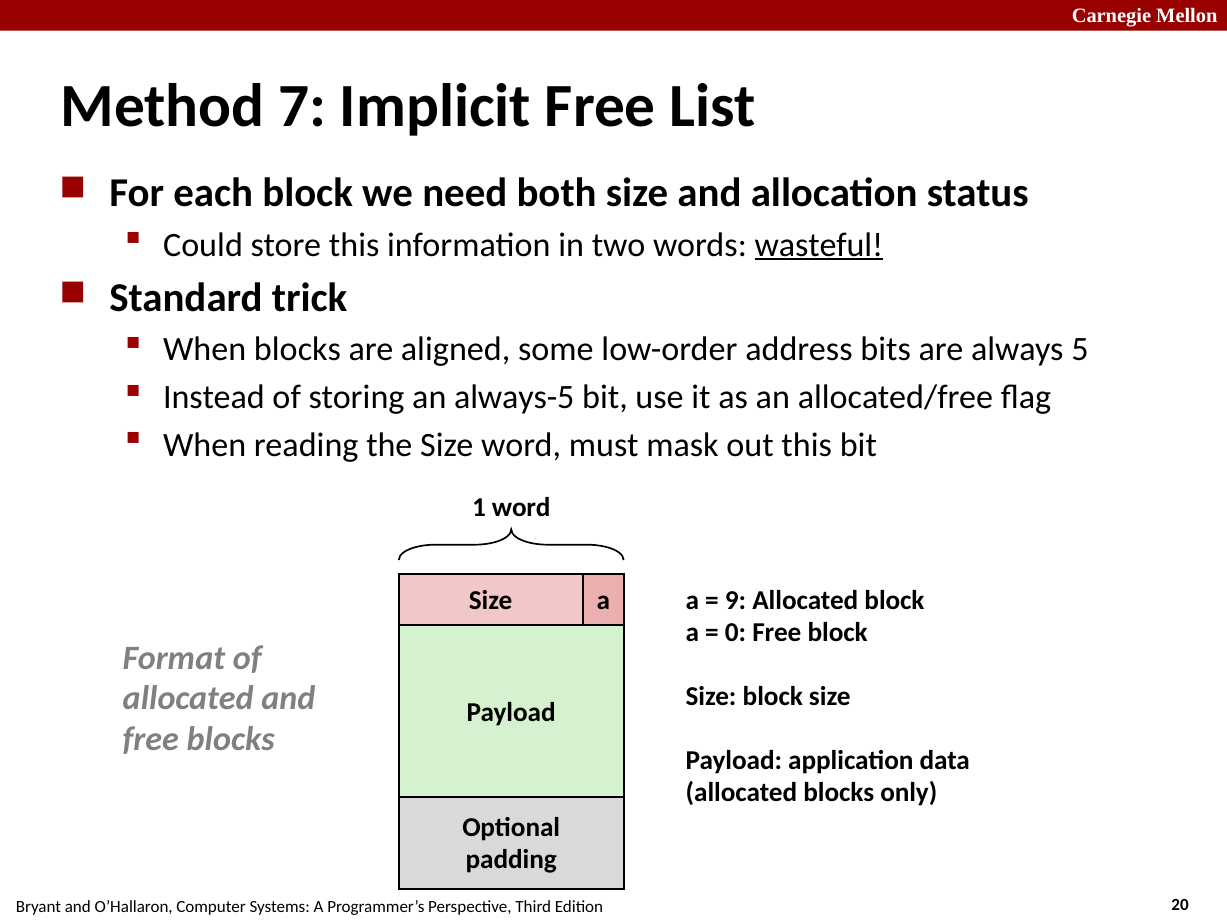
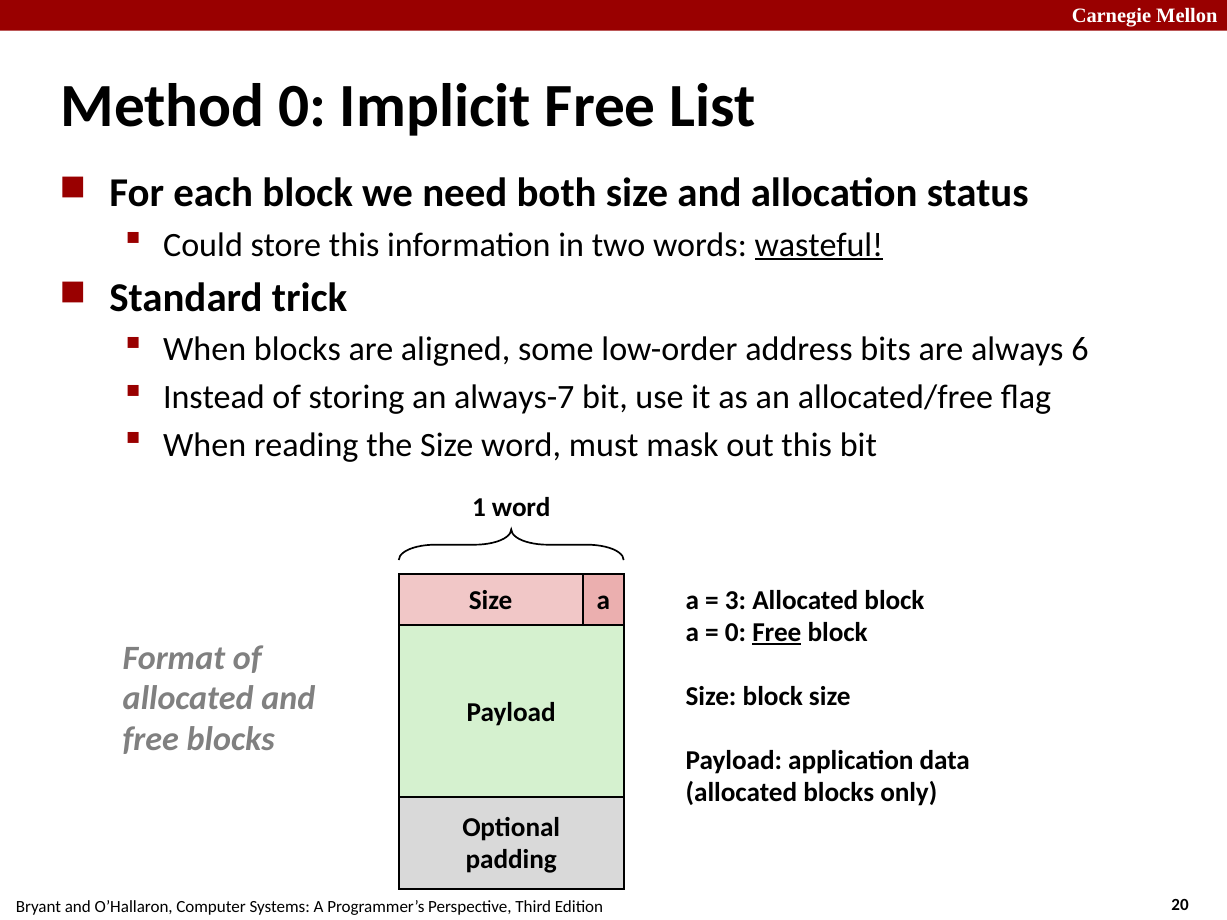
Method 7: 7 -> 0
5: 5 -> 6
always-5: always-5 -> always-7
9: 9 -> 3
Free at (777, 632) underline: none -> present
